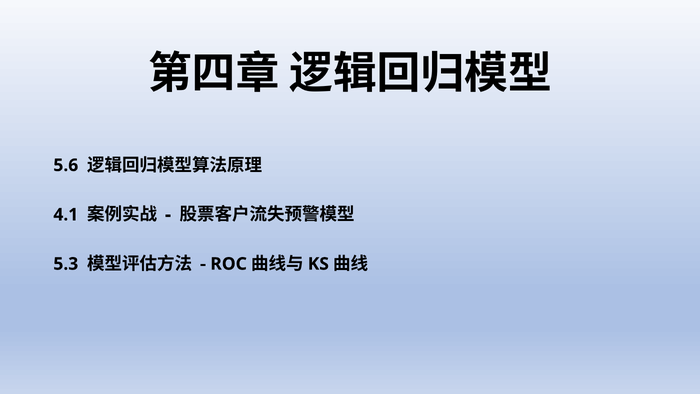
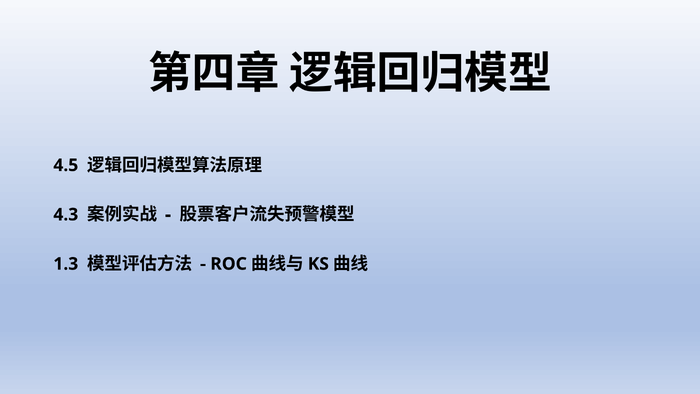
5.6: 5.6 -> 4.5
4.1: 4.1 -> 4.3
5.3: 5.3 -> 1.3
